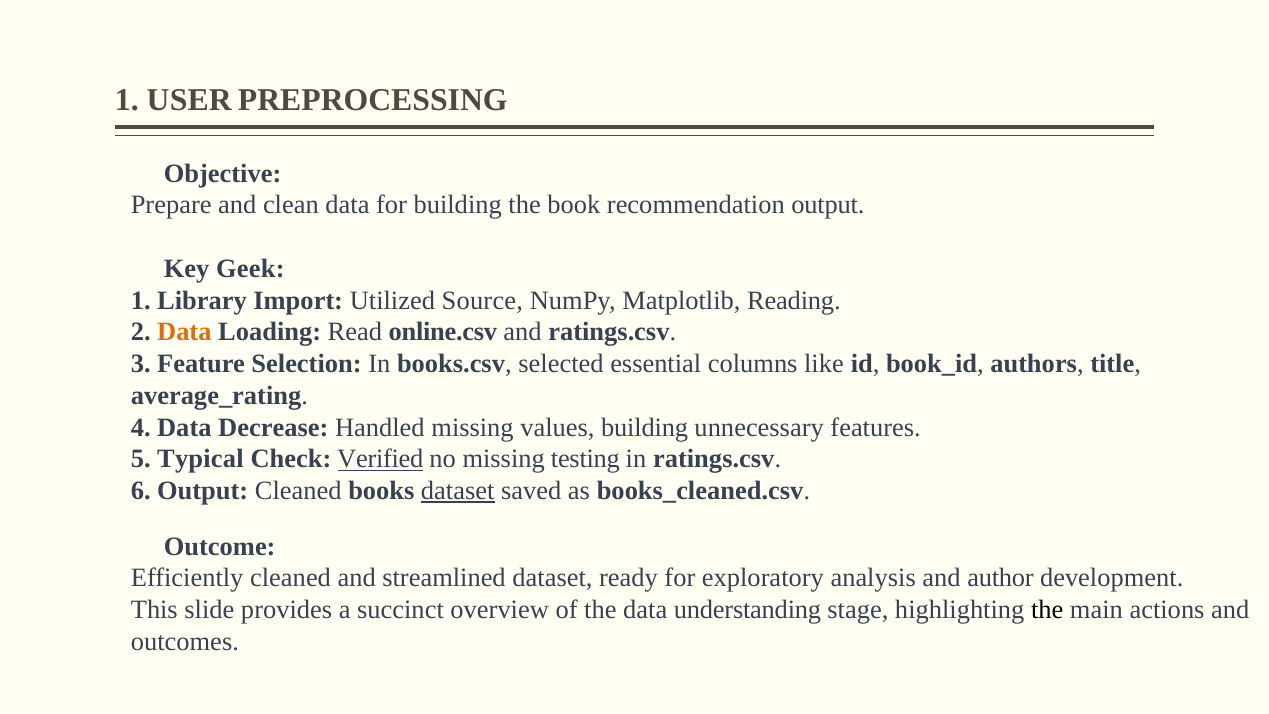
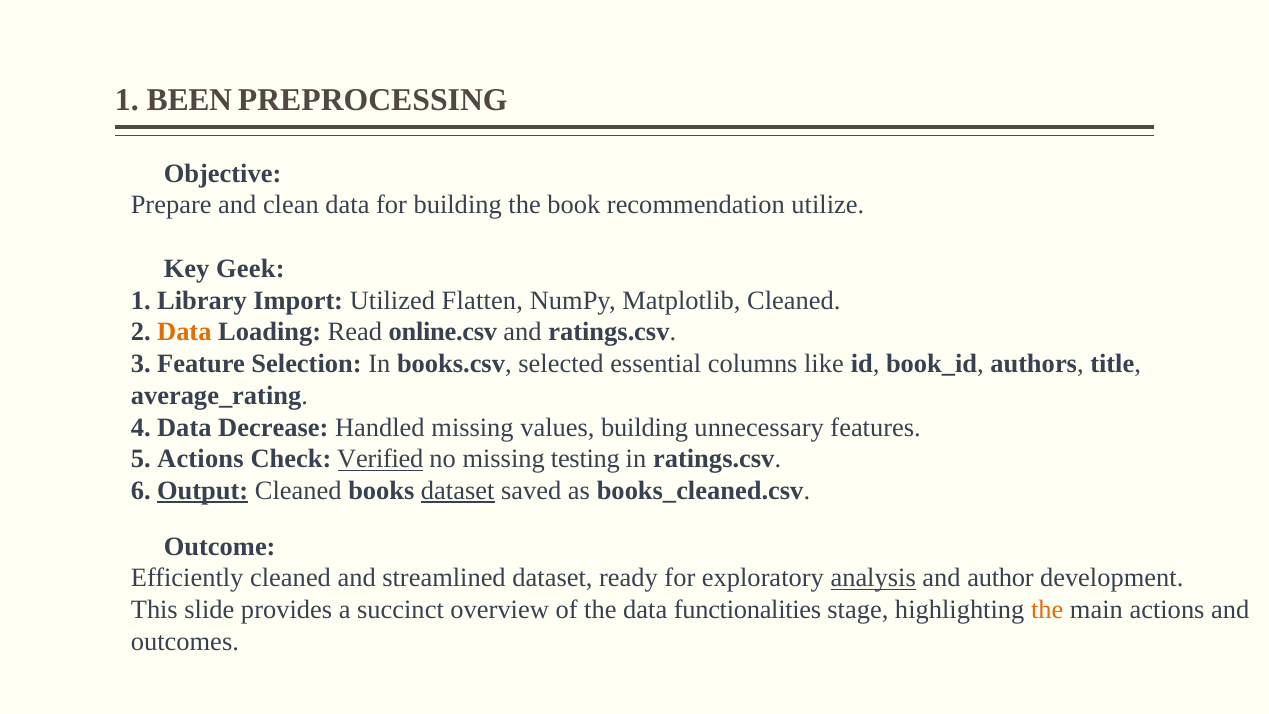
USER: USER -> BEEN
recommendation output: output -> utilize
Source: Source -> Flatten
Matplotlib Reading: Reading -> Cleaned
Typical at (200, 459): Typical -> Actions
Output at (203, 491) underline: none -> present
analysis underline: none -> present
understanding: understanding -> functionalities
the at (1047, 610) colour: black -> orange
